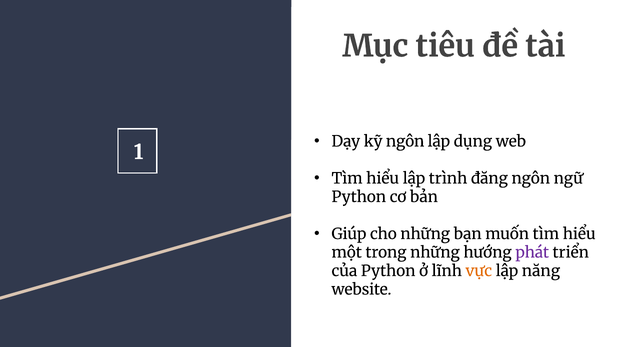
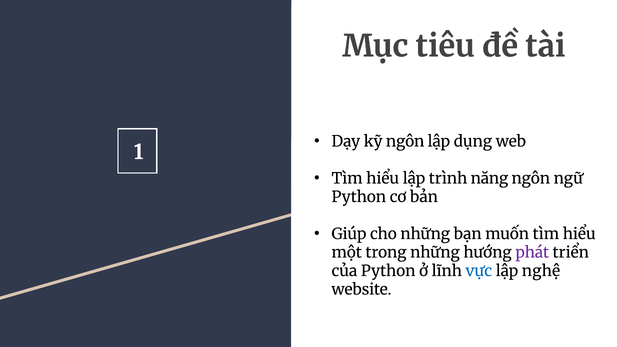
đăng: đăng -> năng
vực colour: orange -> blue
năng: năng -> nghệ
